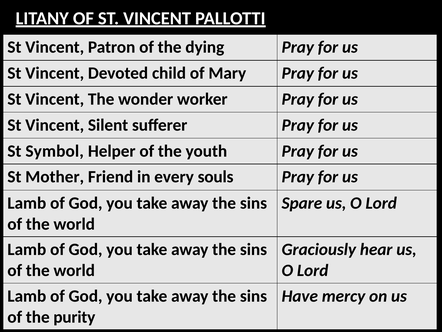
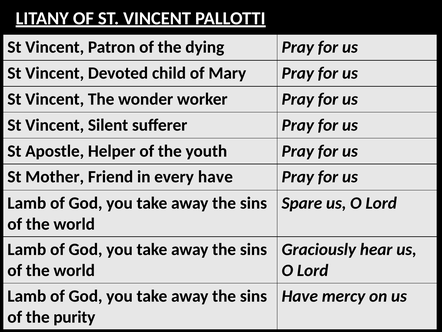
Symbol: Symbol -> Apostle
every souls: souls -> have
